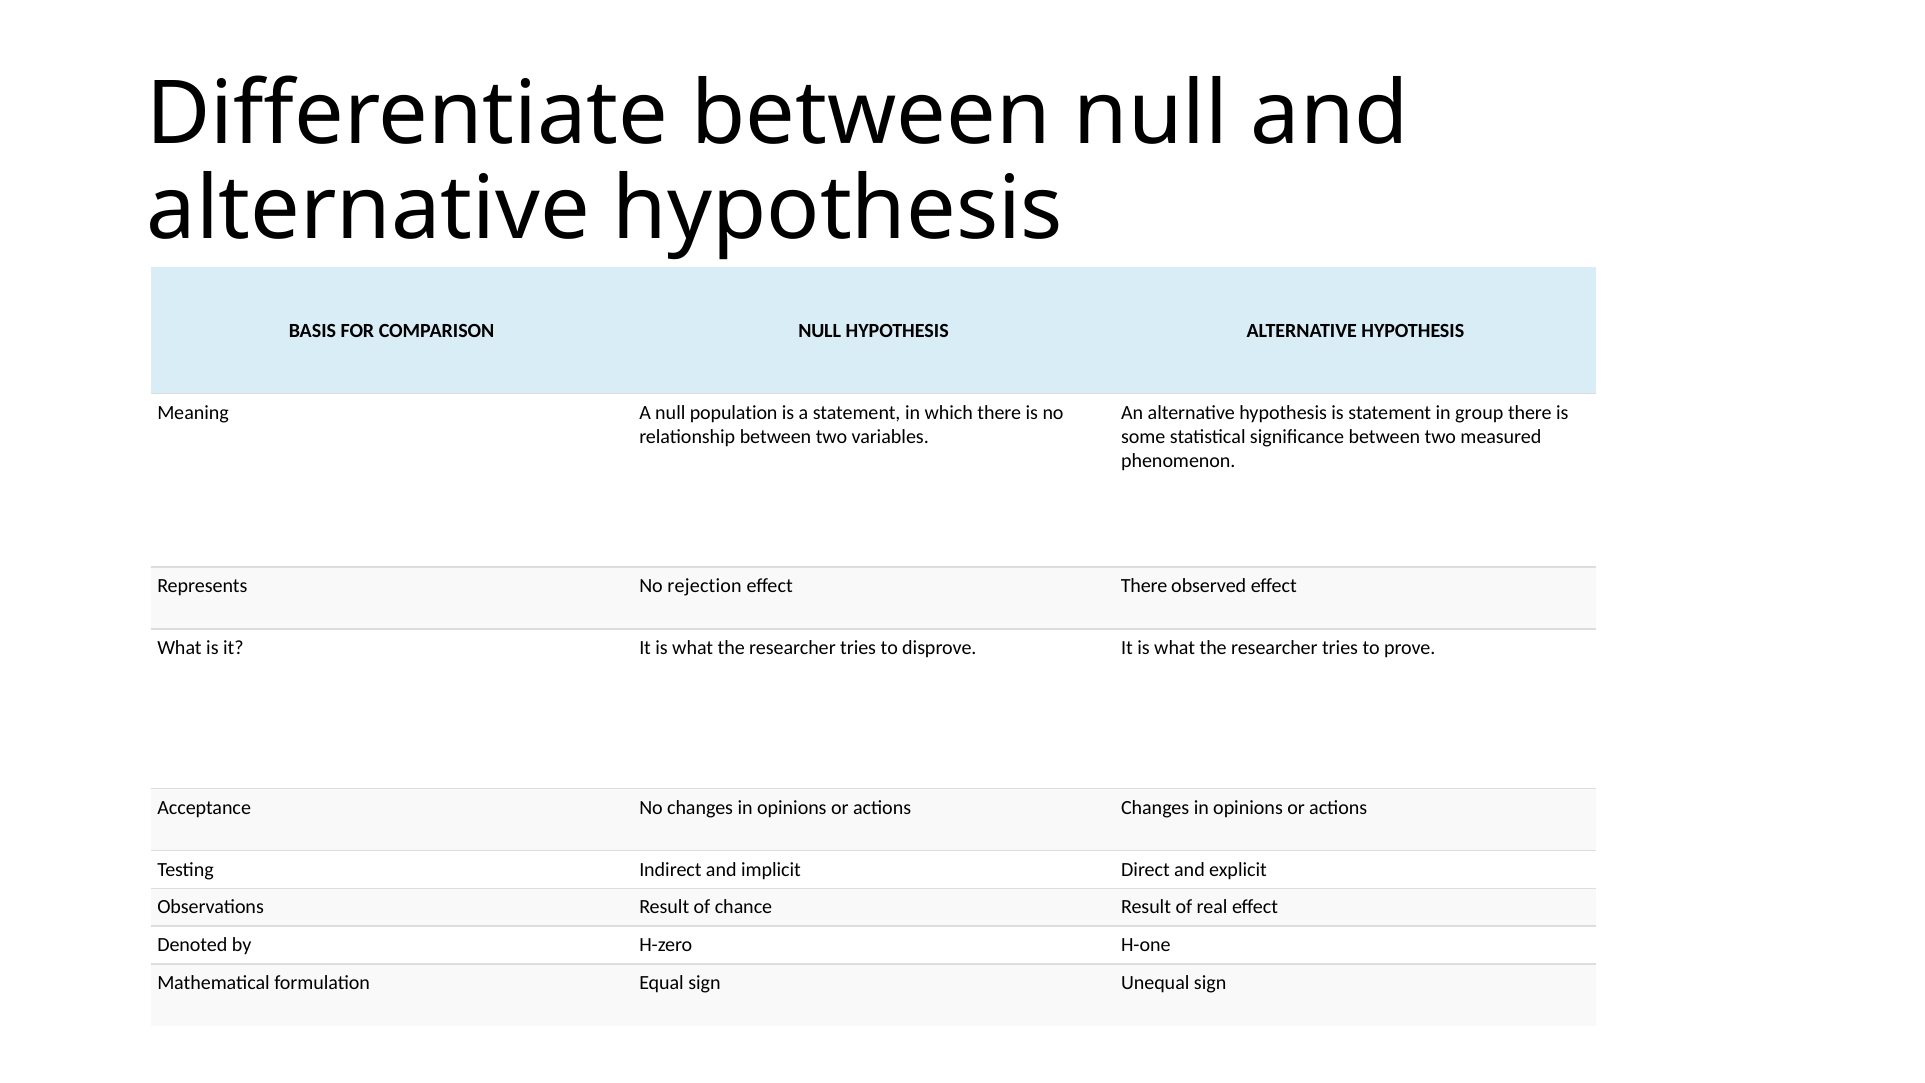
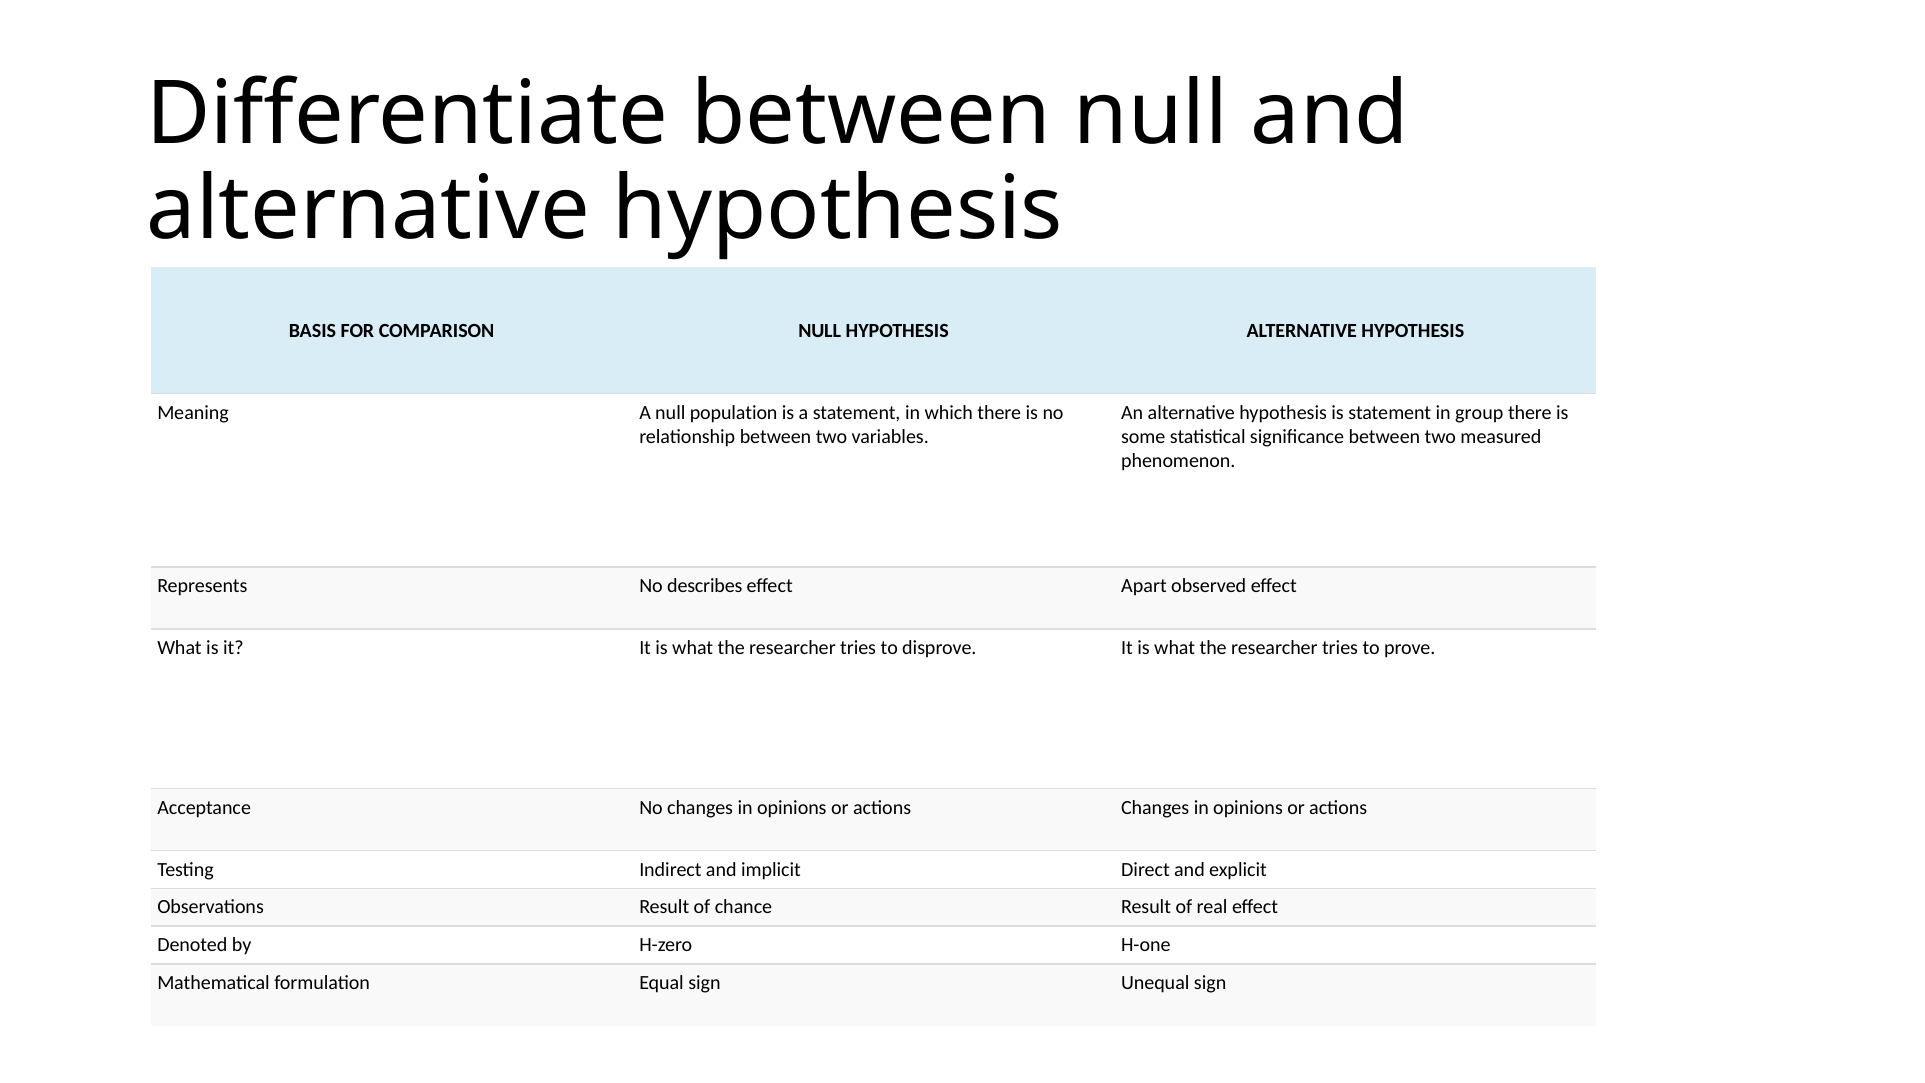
rejection: rejection -> describes
effect There: There -> Apart
